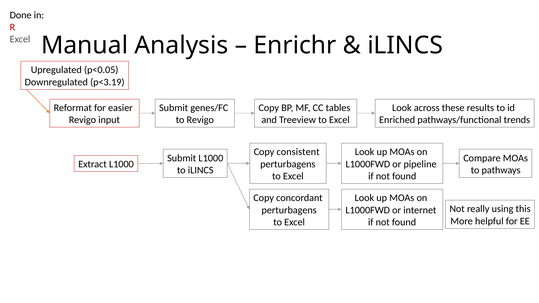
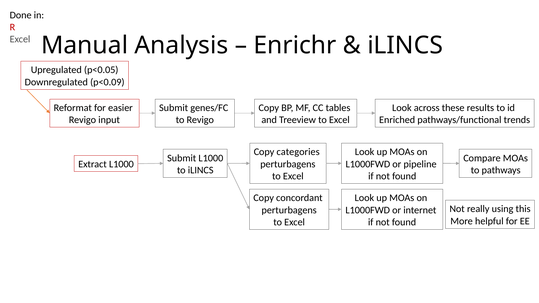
p<3.19: p<3.19 -> p<0.09
consistent: consistent -> categories
